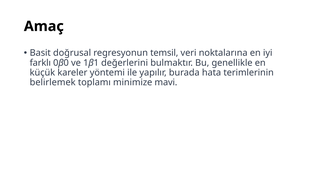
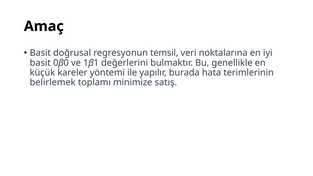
farklı at (40, 63): farklı -> basit
mavi: mavi -> satış
